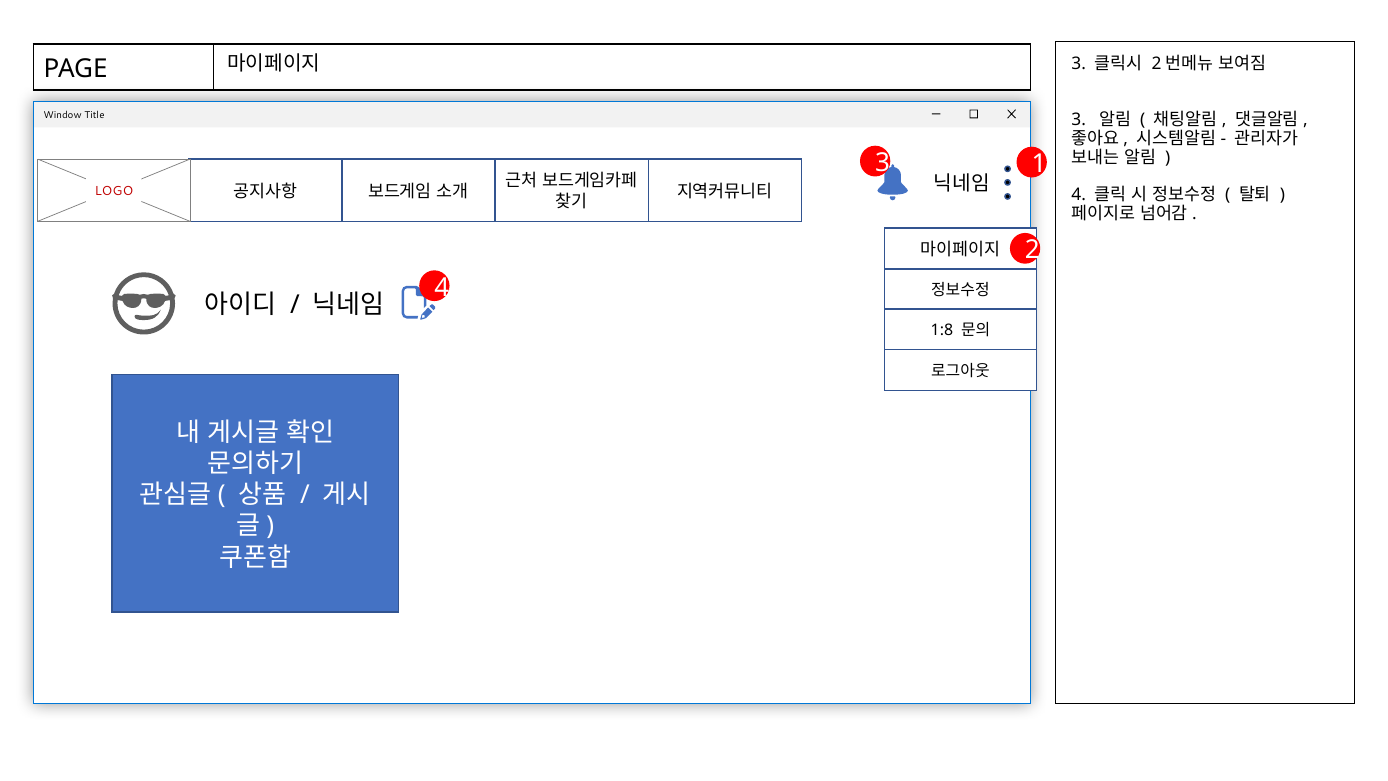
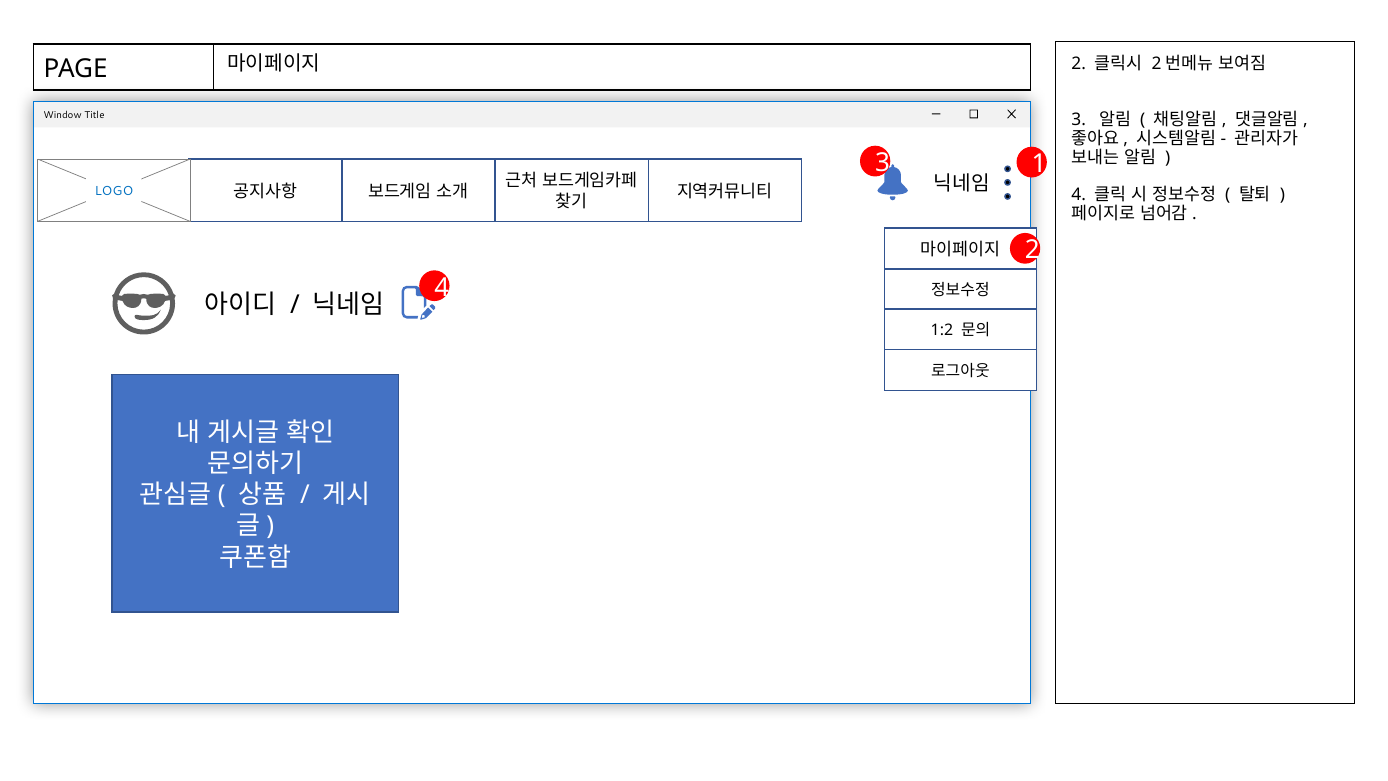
3 at (1079, 64): 3 -> 2
LOGO colour: red -> blue
1:8: 1:8 -> 1:2
